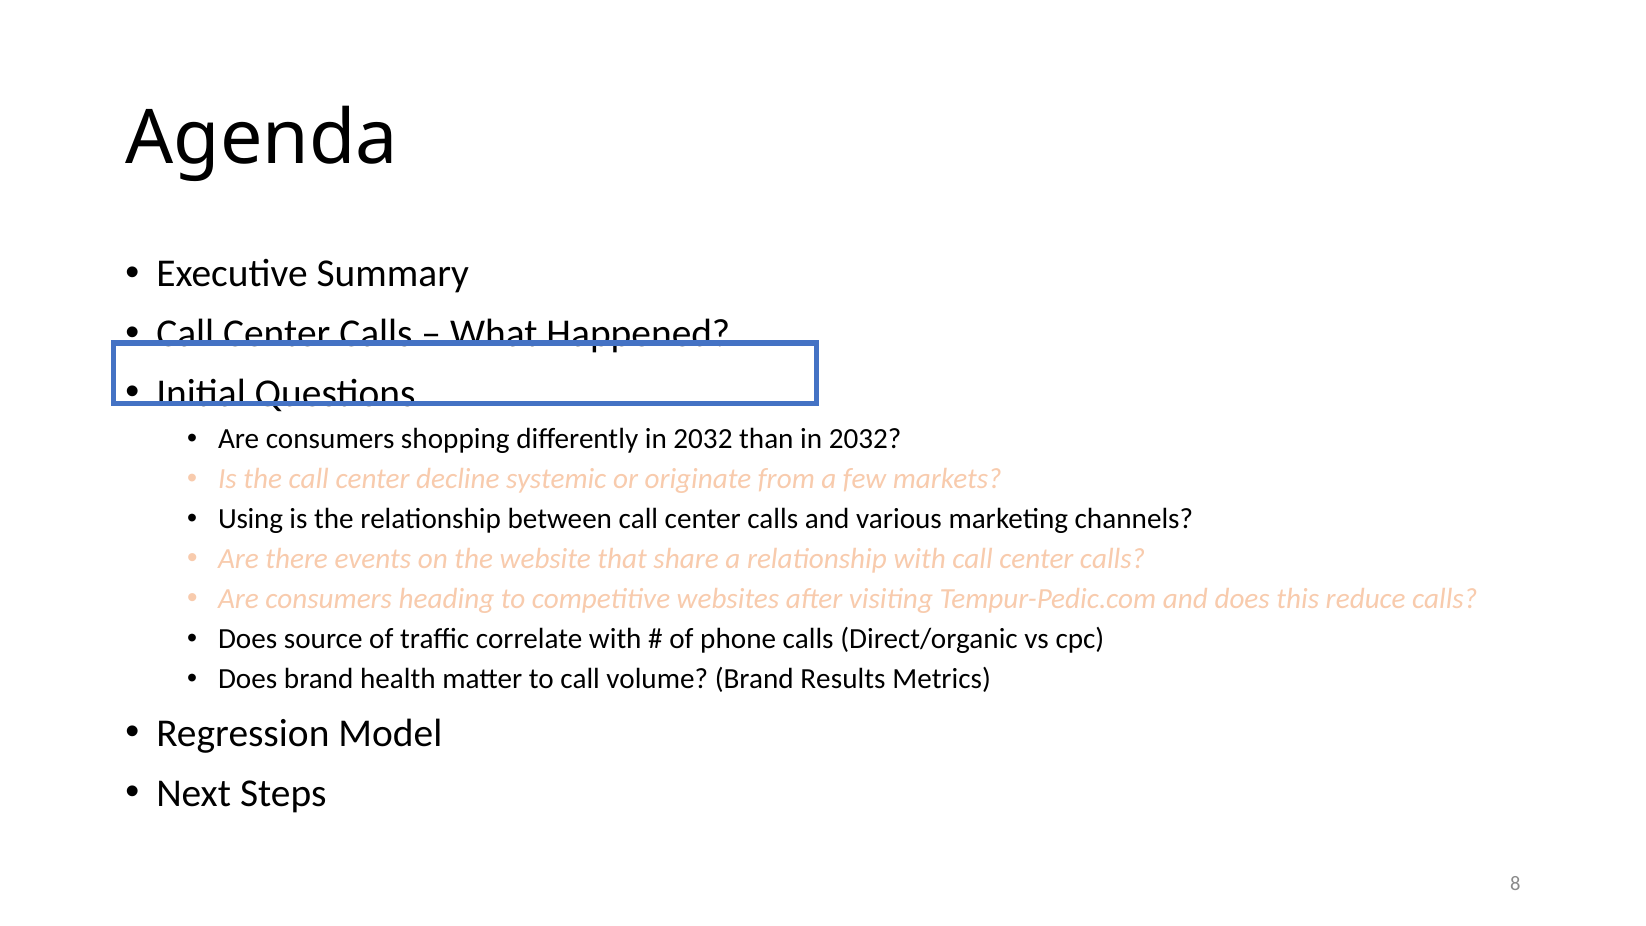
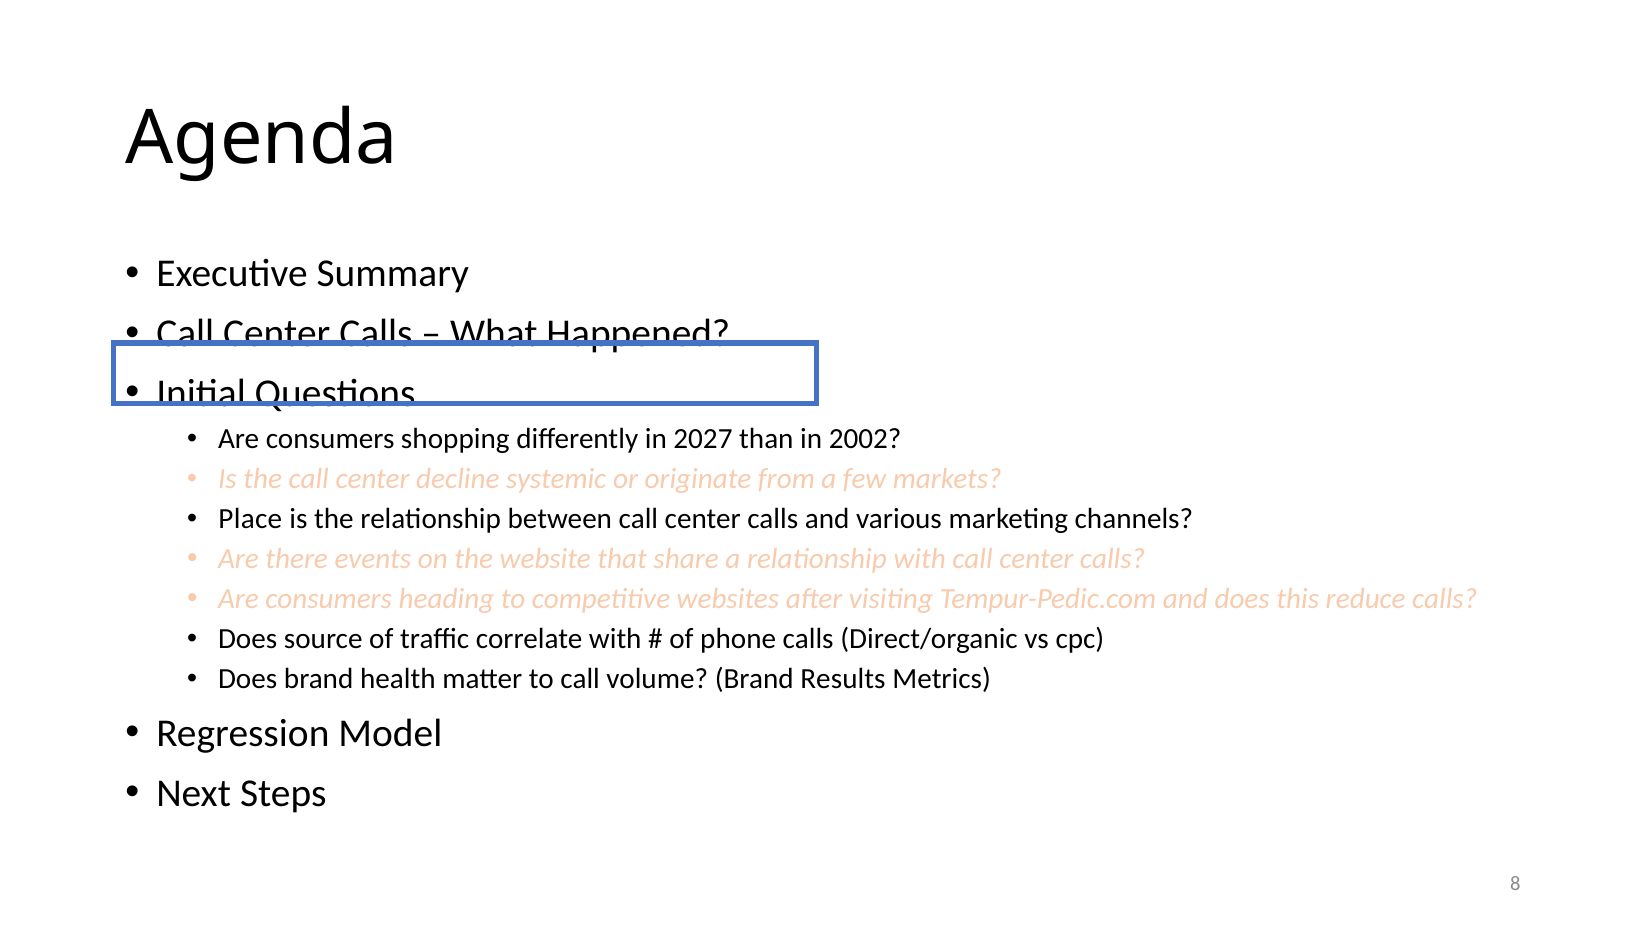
differently in 2032: 2032 -> 2027
than in 2032: 2032 -> 2002
Using: Using -> Place
